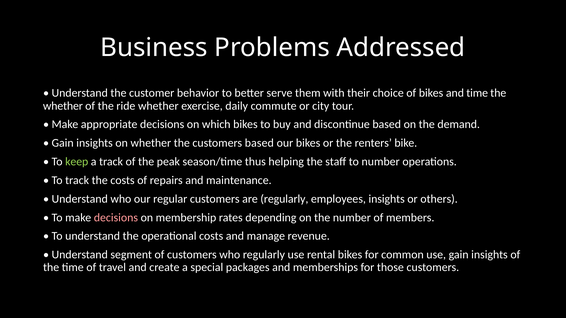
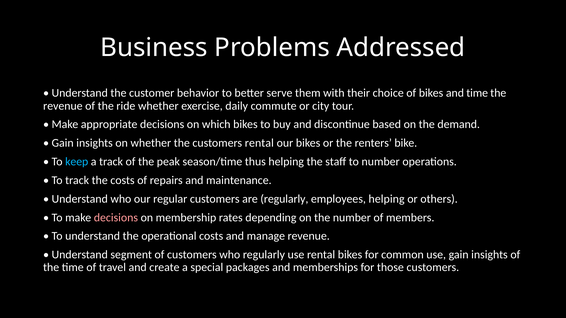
whether at (63, 106): whether -> revenue
customers based: based -> rental
keep colour: light green -> light blue
employees insights: insights -> helping
